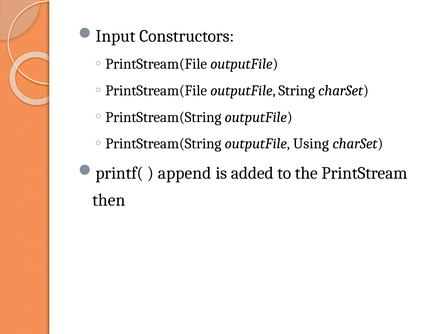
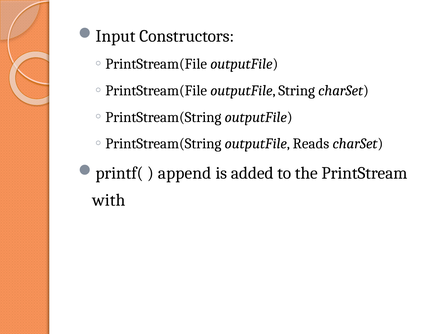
Using: Using -> Reads
then: then -> with
